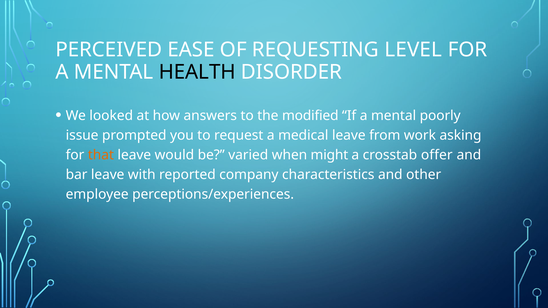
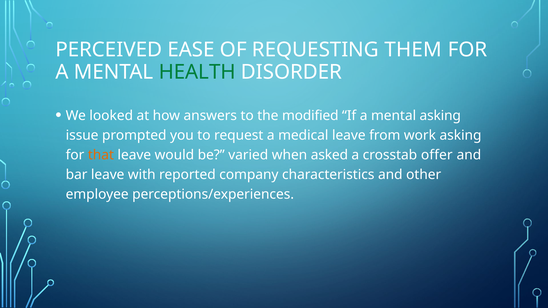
LEVEL: LEVEL -> THEM
HEALTH colour: black -> green
mental poorly: poorly -> asking
might: might -> asked
